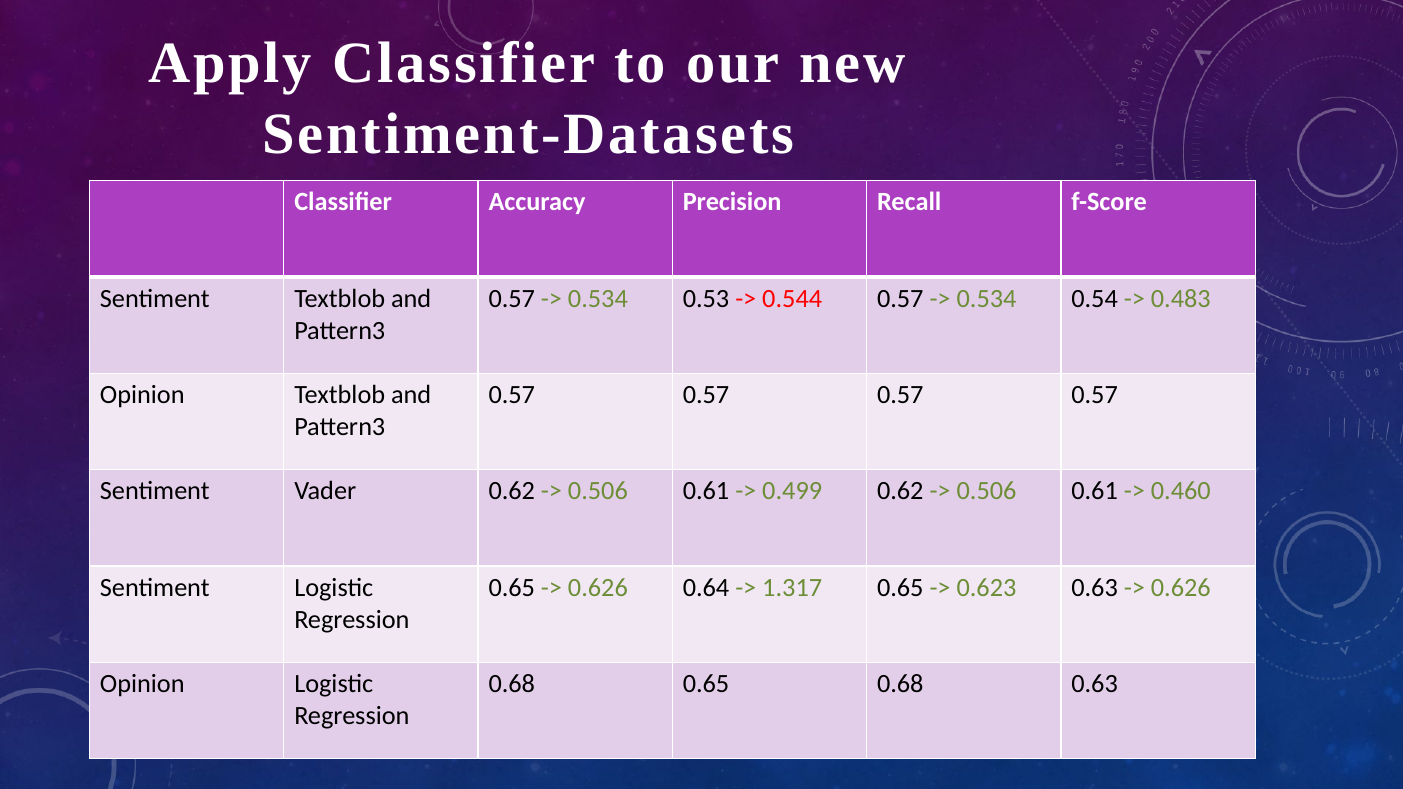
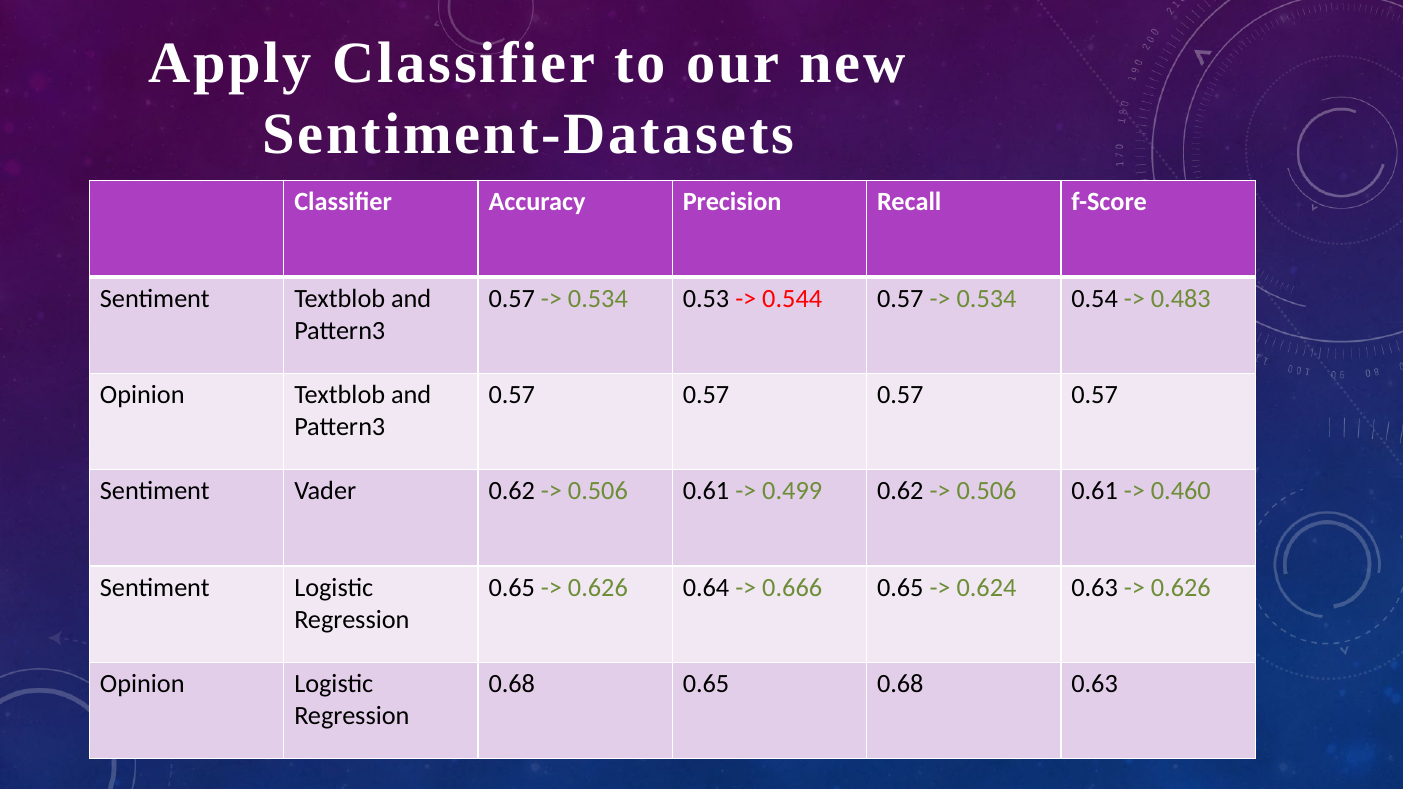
1.317: 1.317 -> 0.666
0.623: 0.623 -> 0.624
